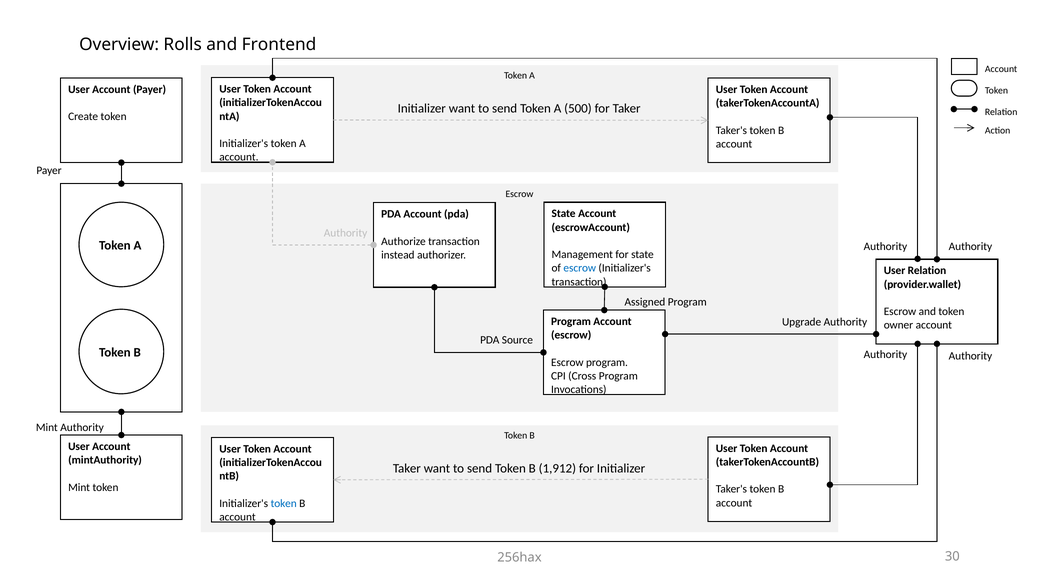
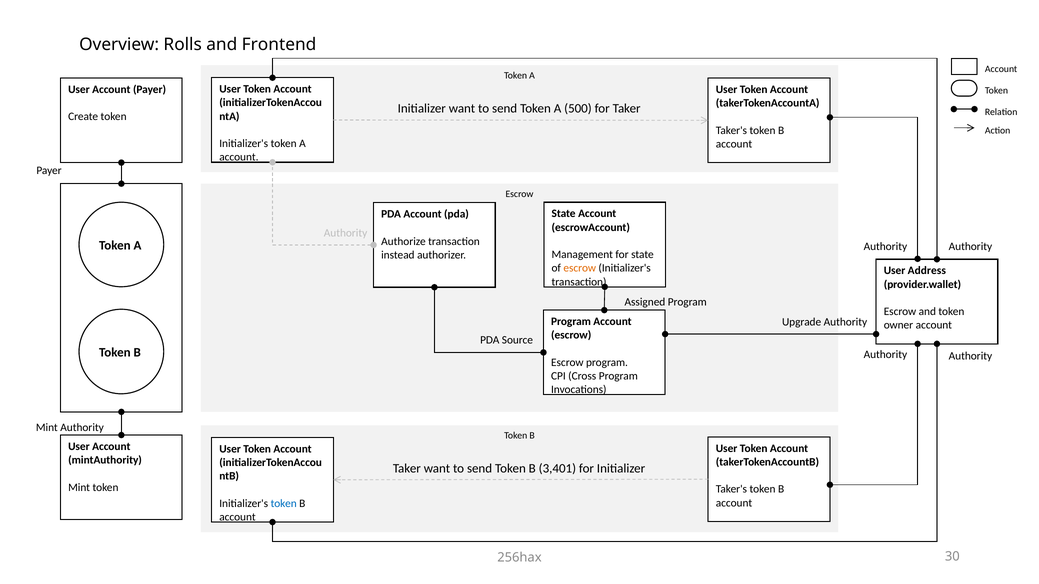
escrow at (580, 268) colour: blue -> orange
User Relation: Relation -> Address
1,912: 1,912 -> 3,401
